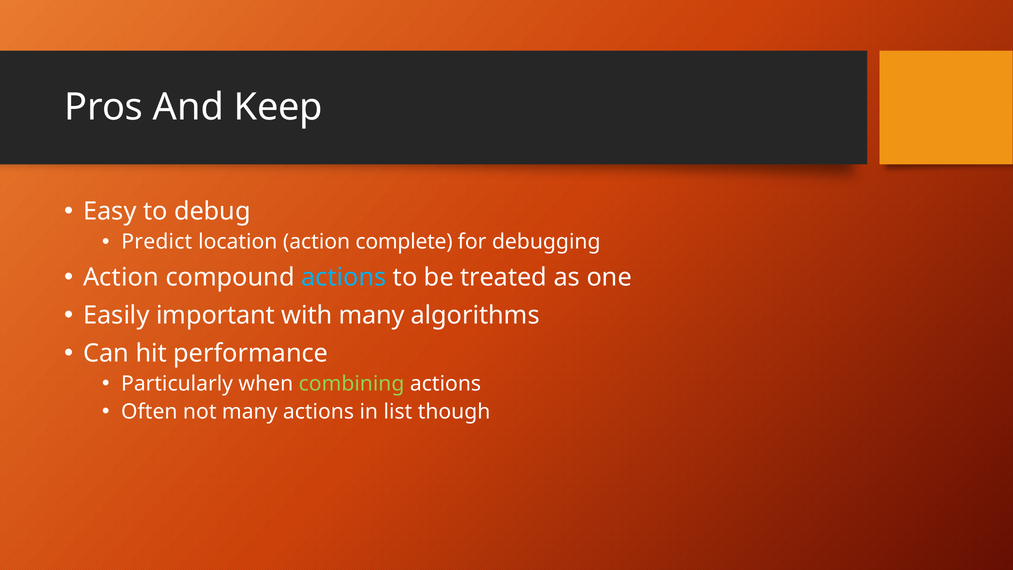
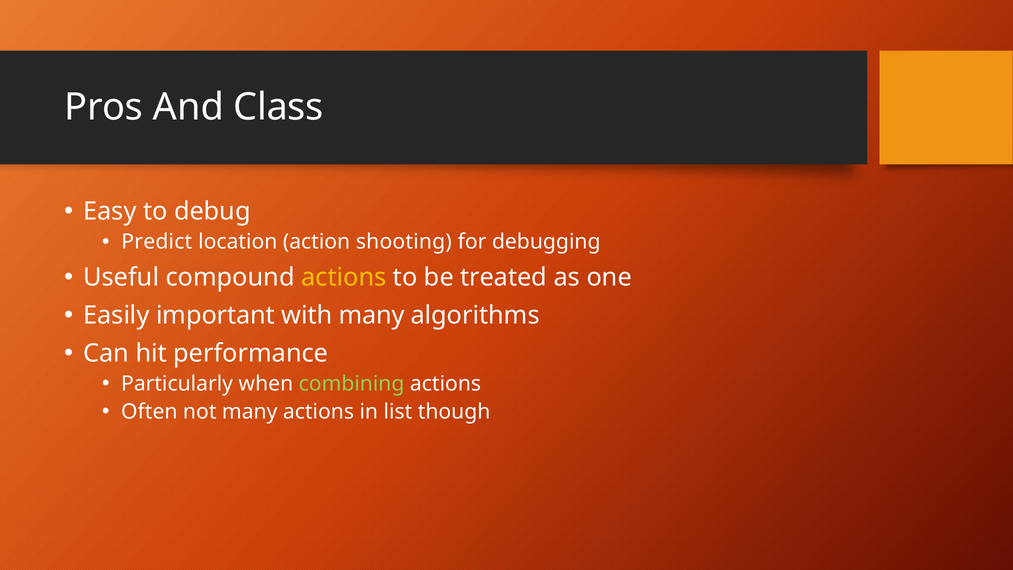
Keep: Keep -> Class
complete: complete -> shooting
Action at (121, 277): Action -> Useful
actions at (344, 277) colour: light blue -> yellow
